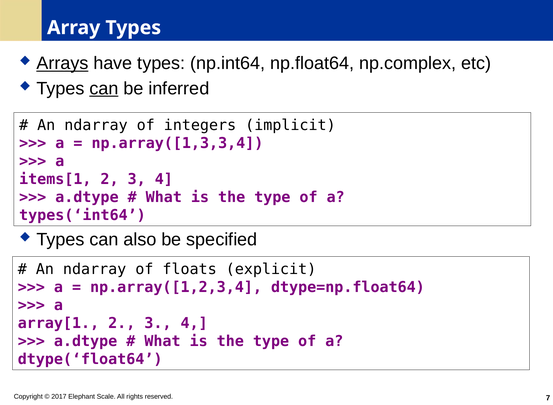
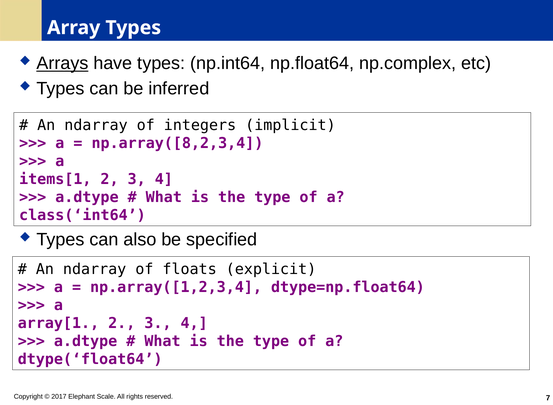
can at (104, 88) underline: present -> none
np.array([1,3,3,4: np.array([1,3,3,4 -> np.array([8,2,3,4
types(‘int64: types(‘int64 -> class(‘int64
